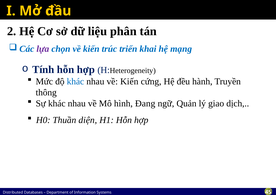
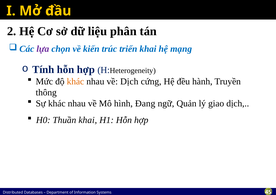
khác at (75, 82) colour: blue -> orange
nhau về Kiến: Kiến -> Dịch
Thuần diện: diện -> khai
